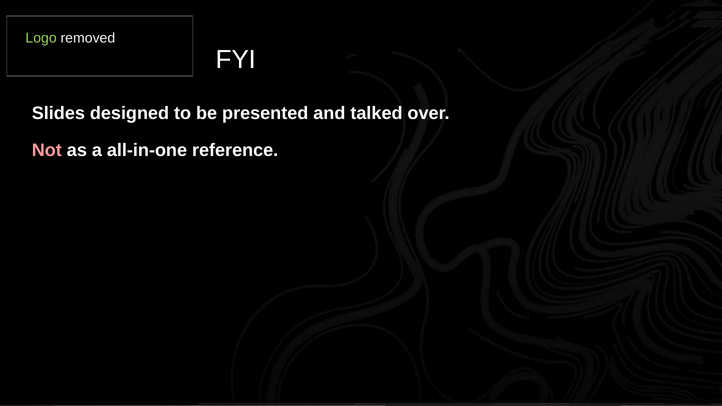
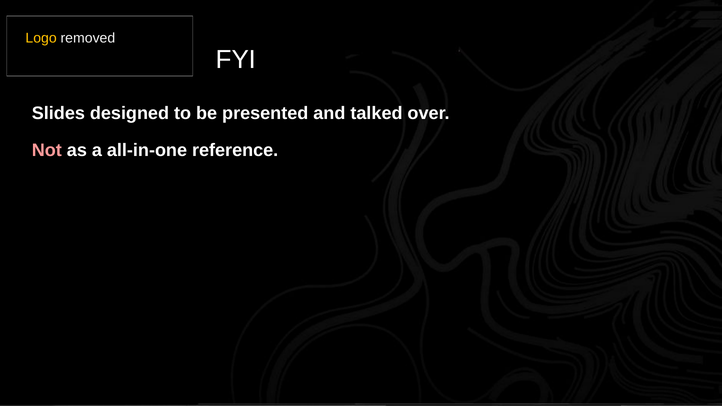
Logo colour: light green -> yellow
